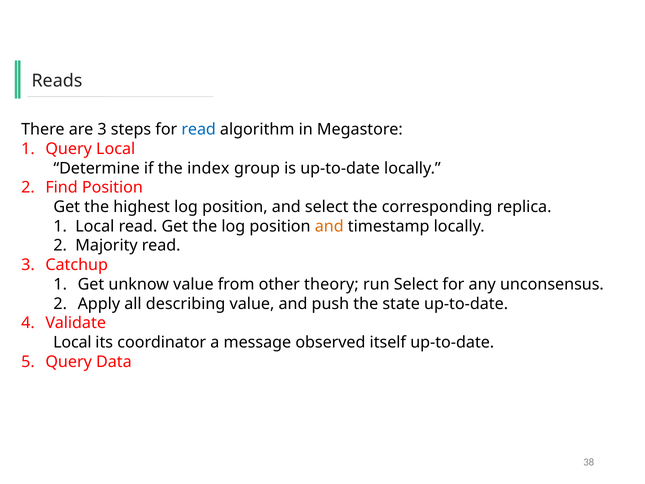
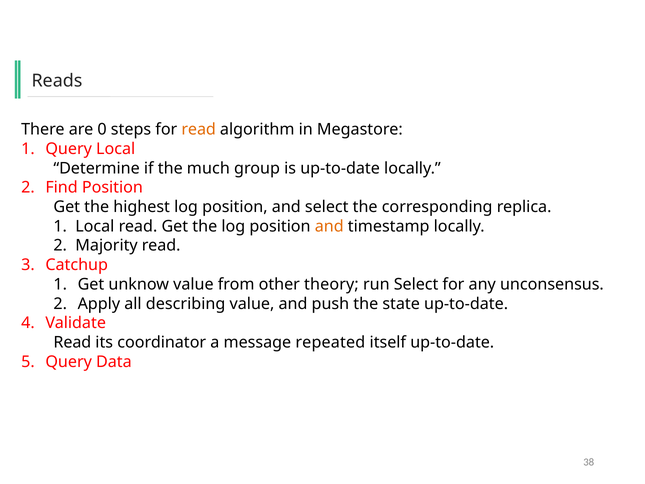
are 3: 3 -> 0
read at (199, 129) colour: blue -> orange
index: index -> much
Local at (72, 342): Local -> Read
observed: observed -> repeated
